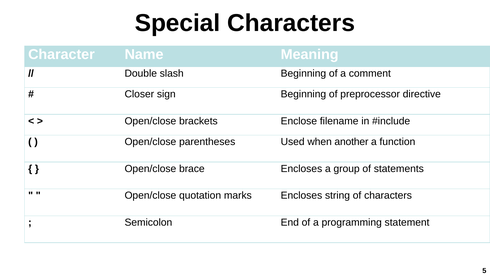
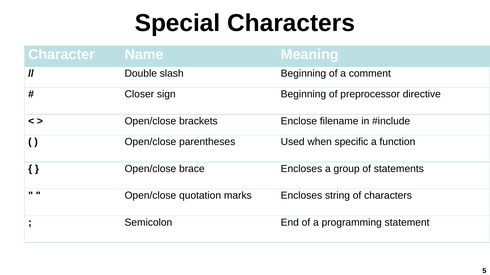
another: another -> specific
